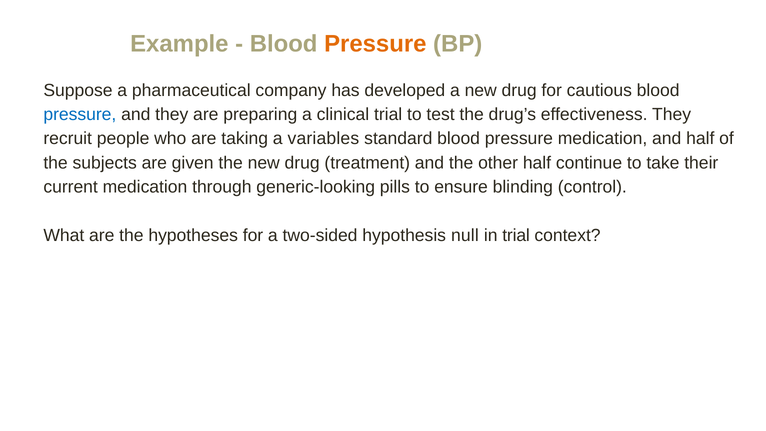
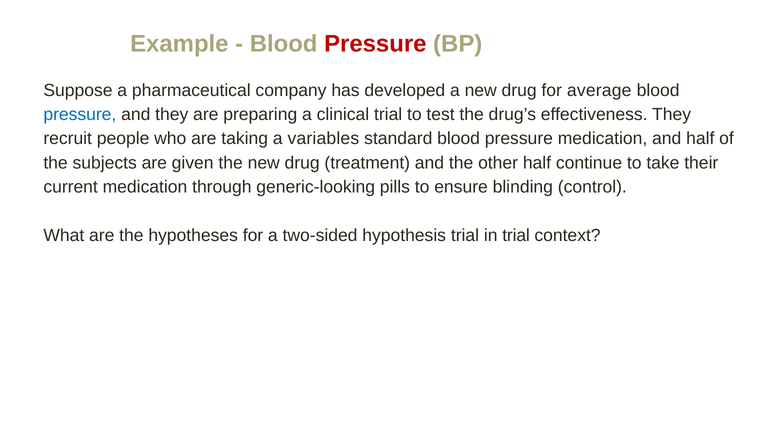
Pressure at (375, 44) colour: orange -> red
cautious: cautious -> average
hypothesis null: null -> trial
